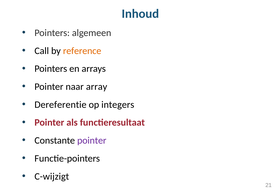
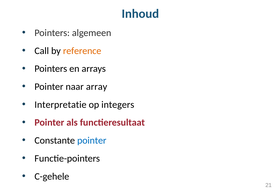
Dereferentie: Dereferentie -> Interpretatie
pointer at (92, 141) colour: purple -> blue
C-wijzigt: C-wijzigt -> C-gehele
